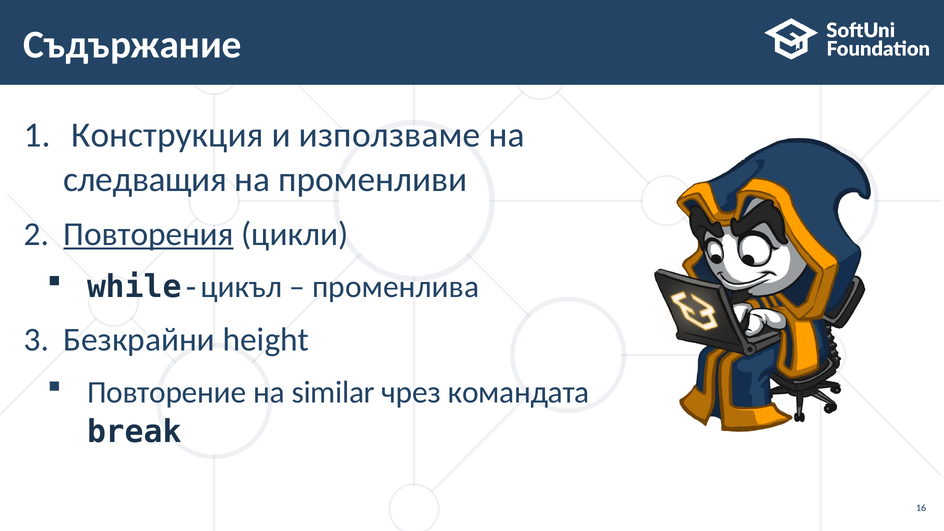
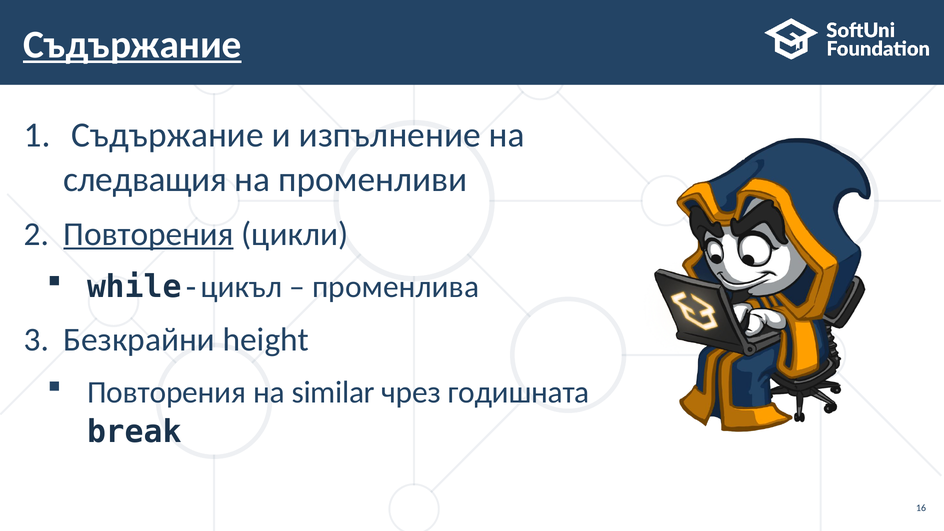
Съдържание at (132, 45) underline: none -> present
Конструкция at (168, 135): Конструкция -> Съдържание
използваме: използваме -> изпълнение
Повторение at (167, 392): Повторение -> Повторения
командата: командата -> годишната
